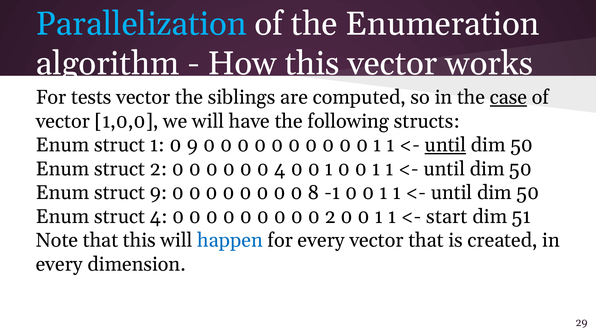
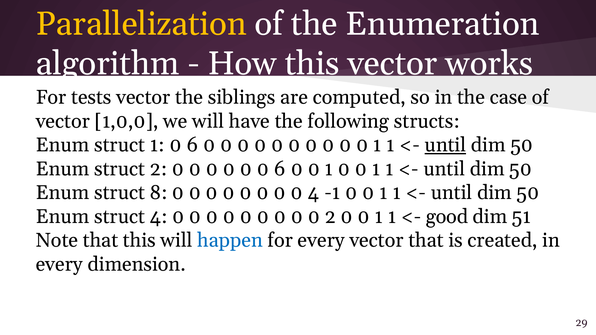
Parallelization colour: light blue -> yellow
case underline: present -> none
1 0 9: 9 -> 6
0 0 4: 4 -> 6
struct 9: 9 -> 8
0 8: 8 -> 4
start: start -> good
